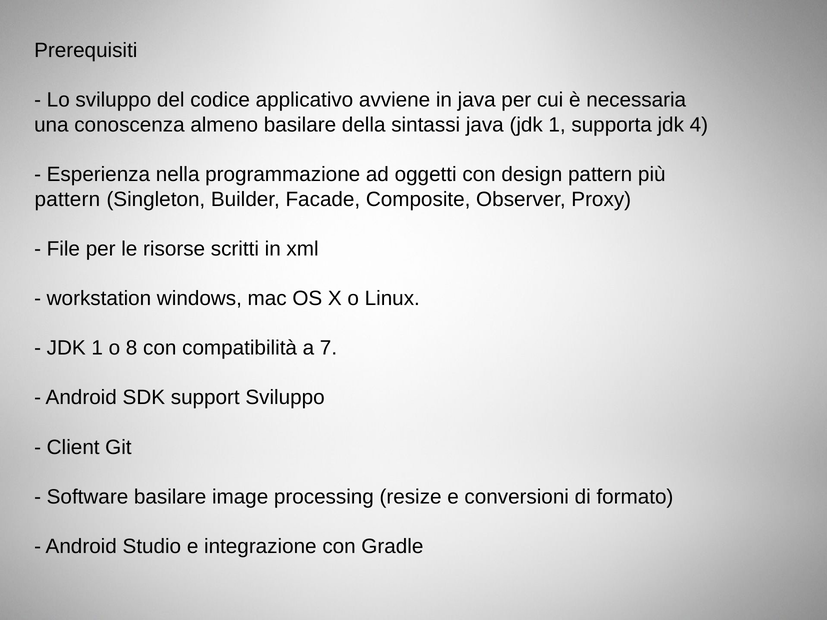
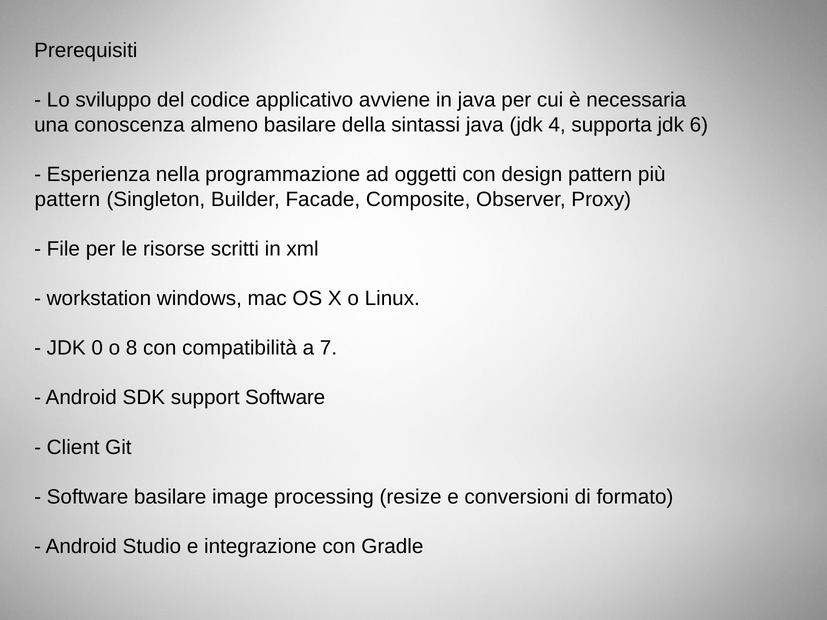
java jdk 1: 1 -> 4
4: 4 -> 6
1 at (97, 348): 1 -> 0
support Sviluppo: Sviluppo -> Software
